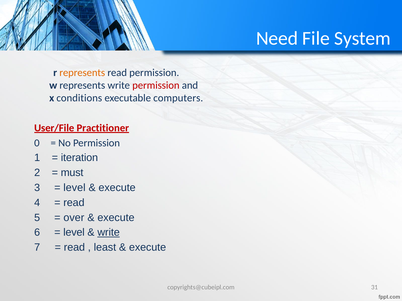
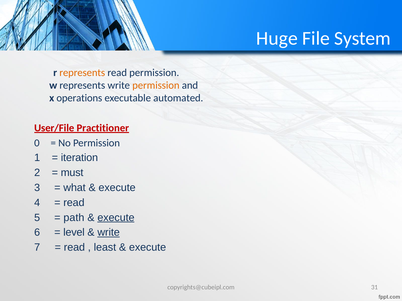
Need: Need -> Huge
permission at (156, 85) colour: red -> orange
conditions: conditions -> operations
computers: computers -> automated
level at (74, 188): level -> what
over: over -> path
execute at (116, 218) underline: none -> present
